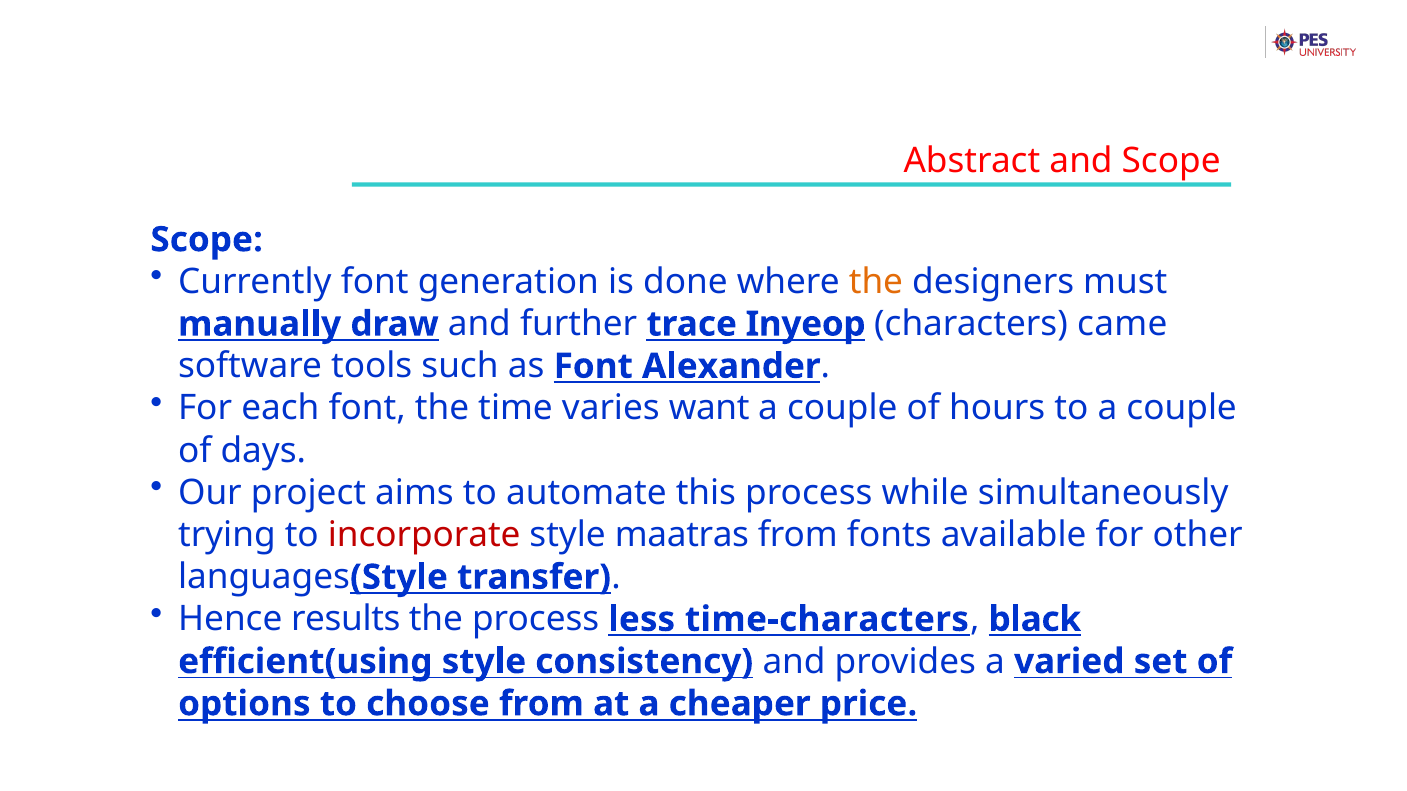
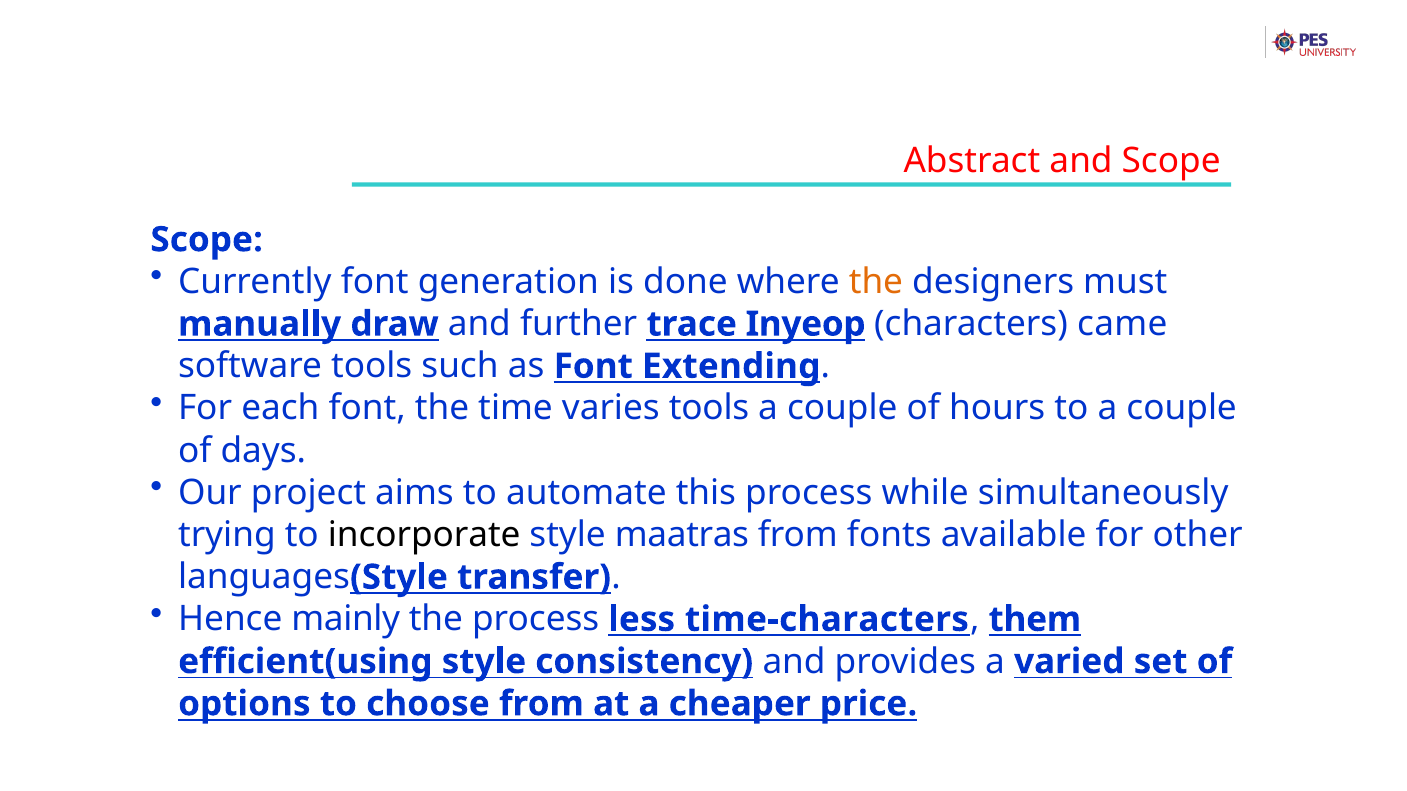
Alexander: Alexander -> Extending
varies want: want -> tools
incorporate colour: red -> black
results: results -> mainly
black: black -> them
